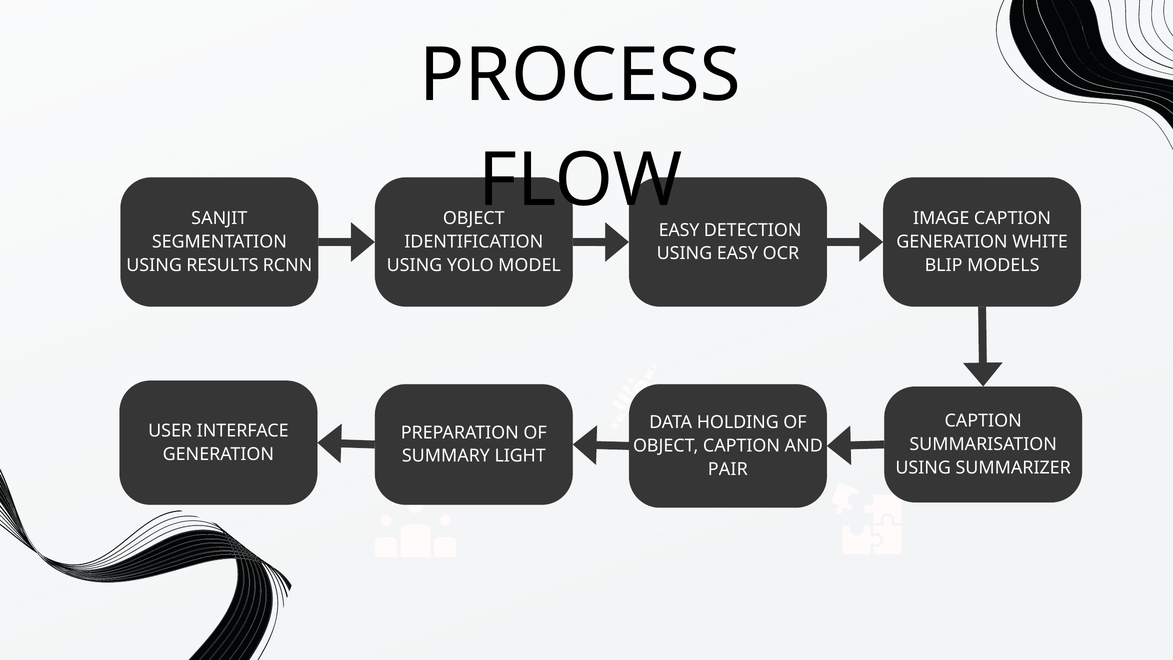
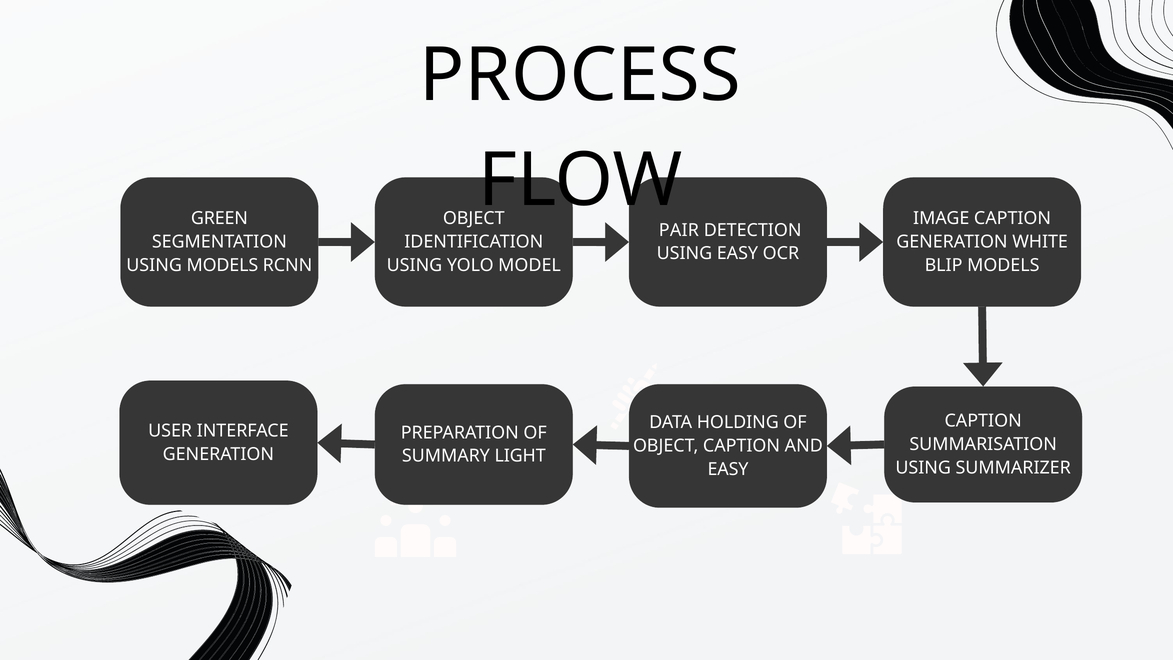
SANJIT: SANJIT -> GREEN
EASY at (679, 230): EASY -> PAIR
USING RESULTS: RESULTS -> MODELS
PAIR at (728, 469): PAIR -> EASY
